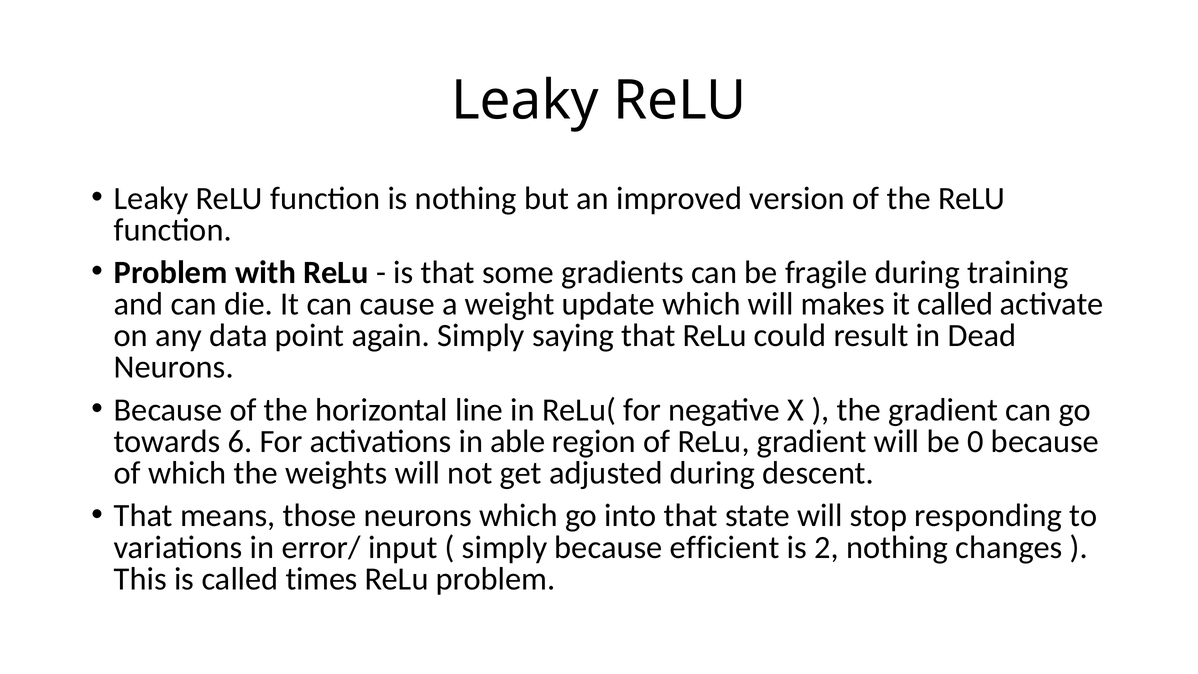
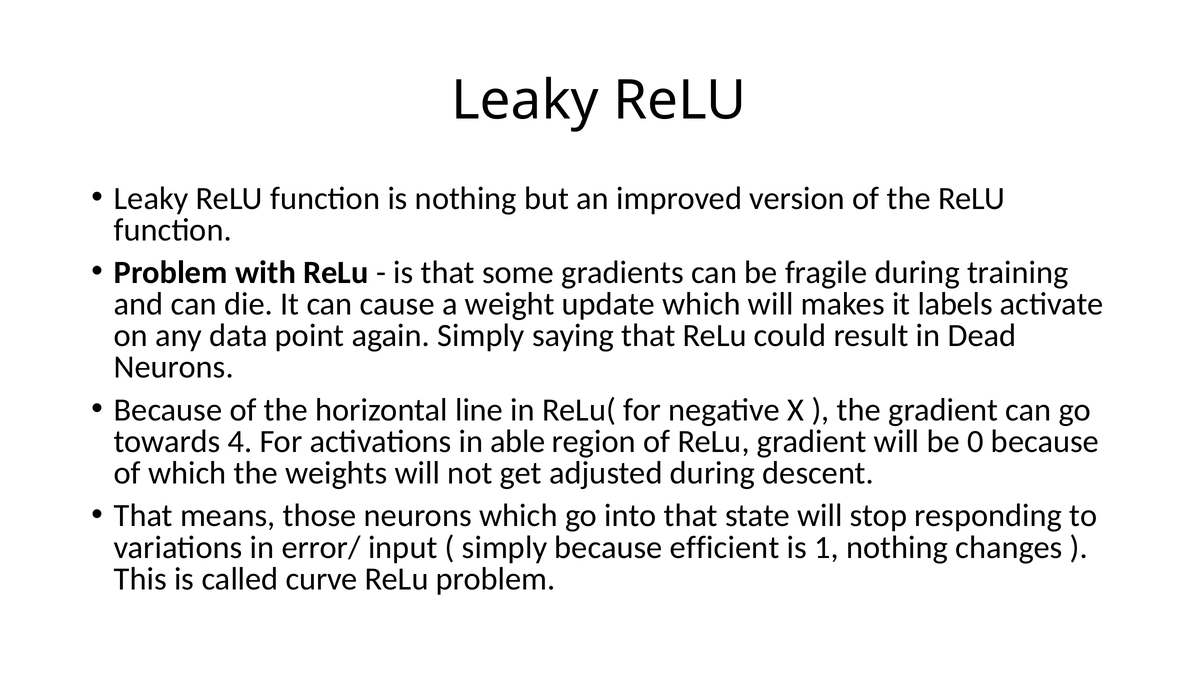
it called: called -> labels
6: 6 -> 4
2: 2 -> 1
times: times -> curve
